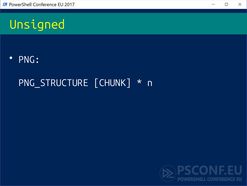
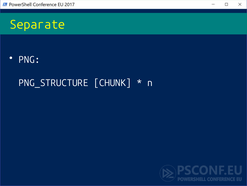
Unsigned: Unsigned -> Separate
